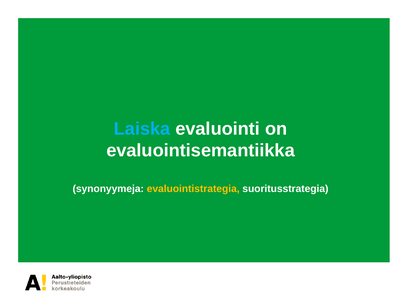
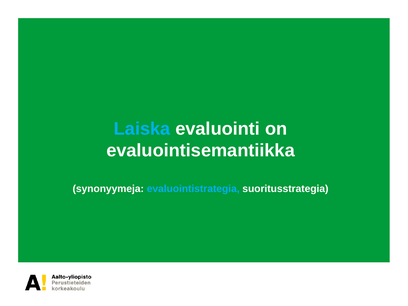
evaluointistrategia colour: yellow -> light blue
